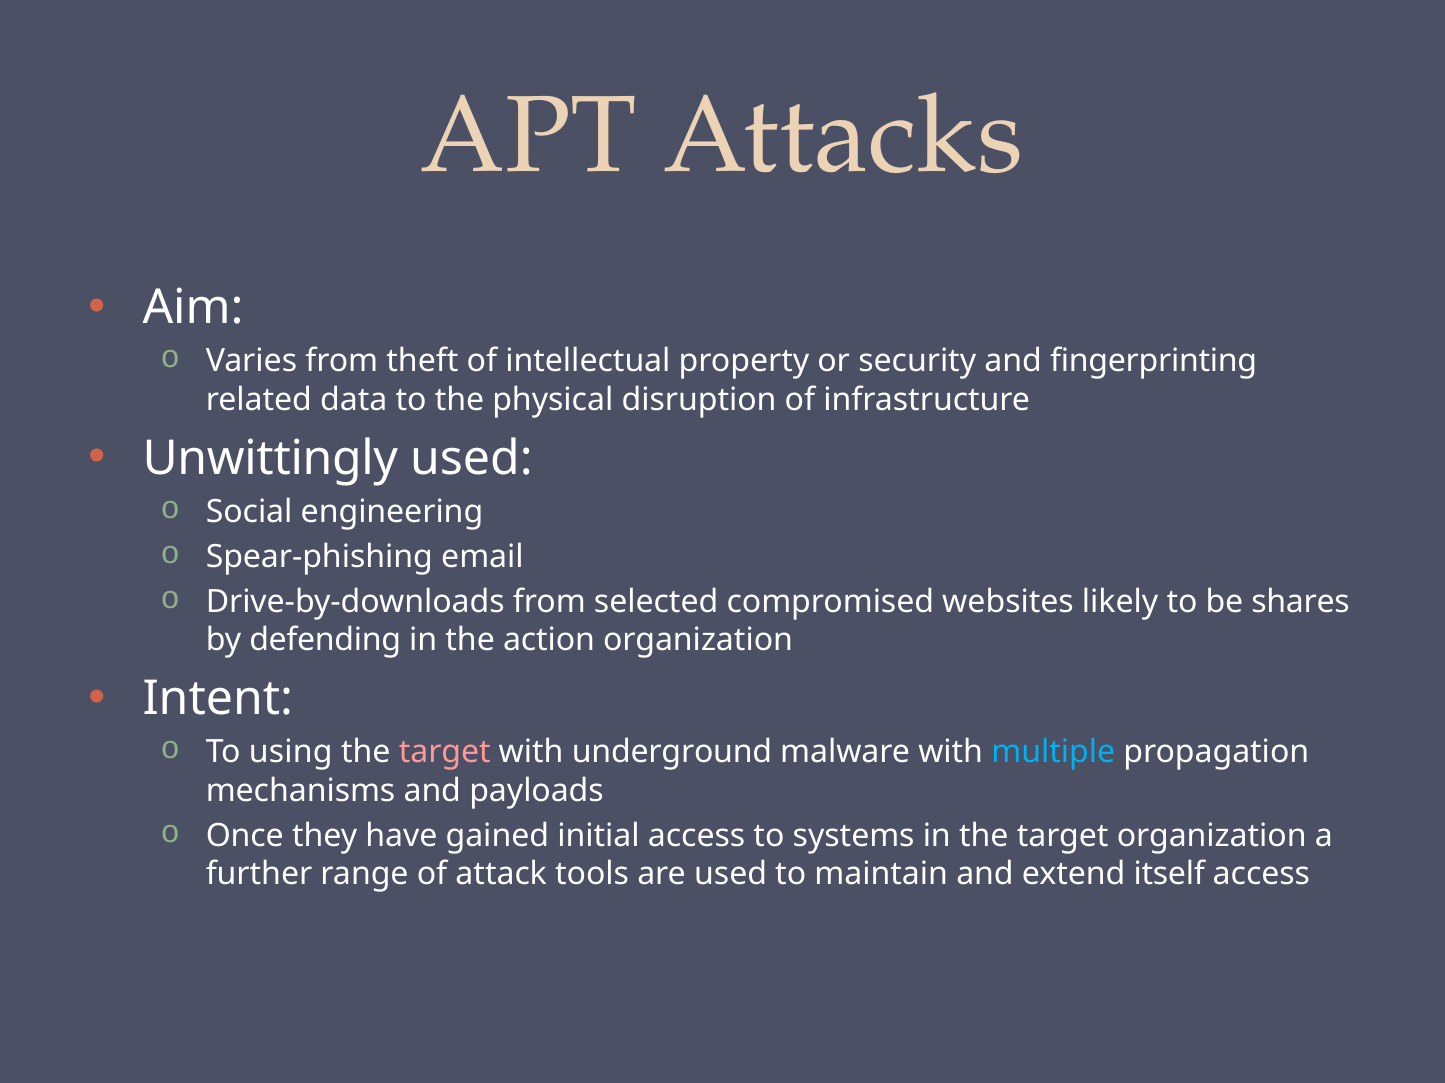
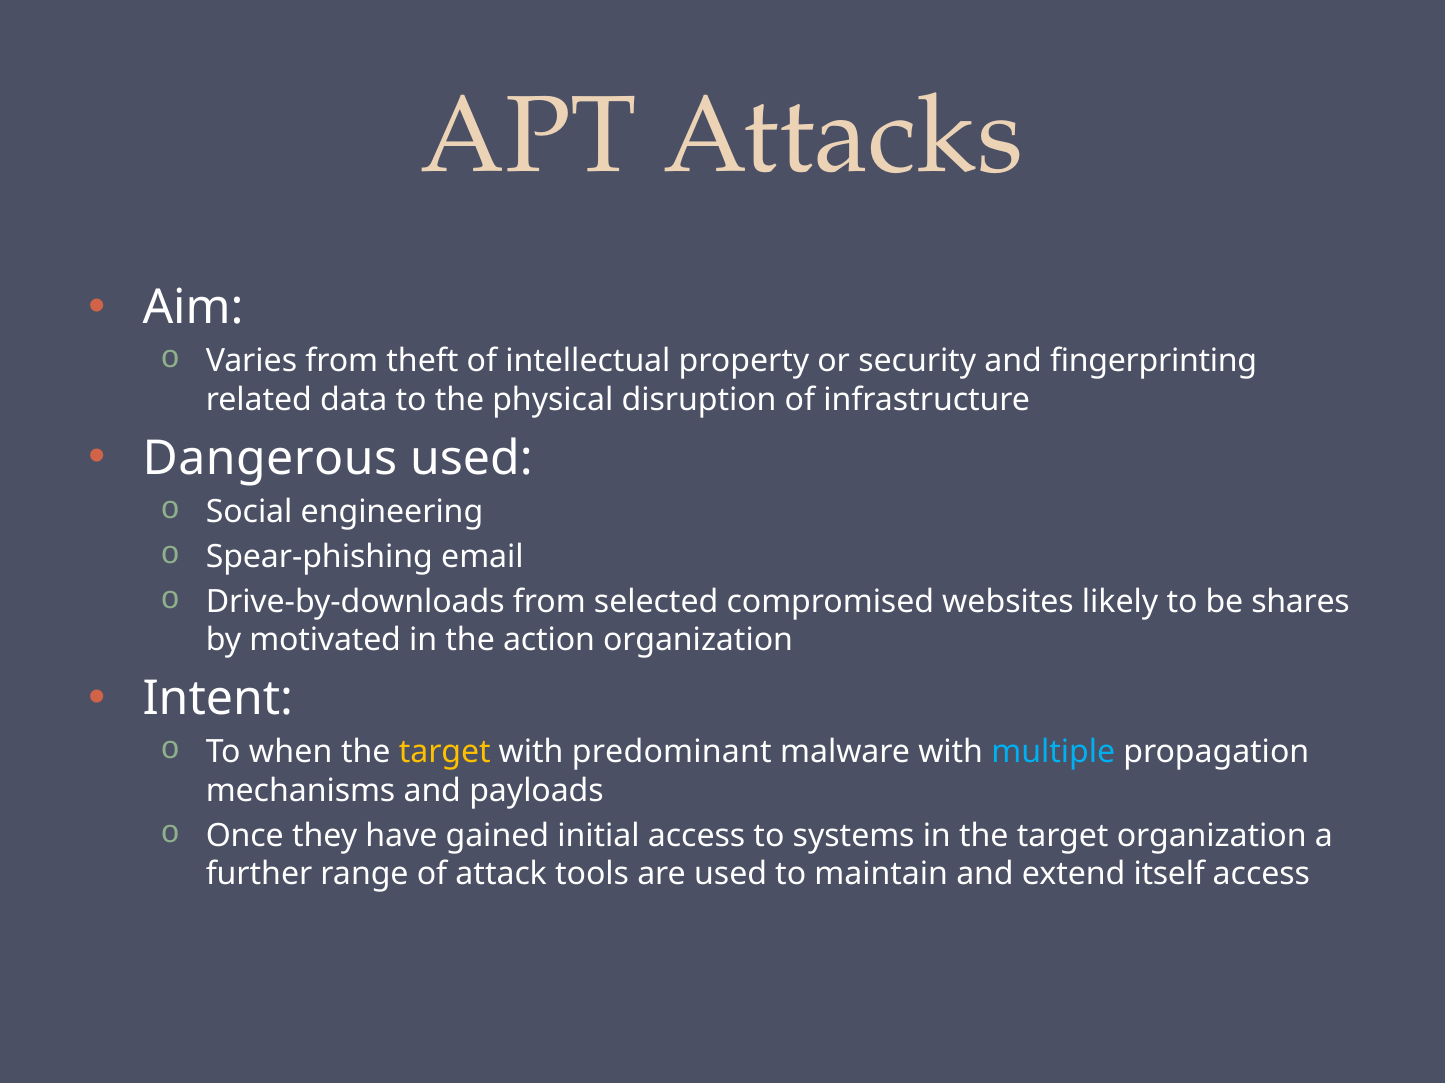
Unwittingly: Unwittingly -> Dangerous
defending: defending -> motivated
using: using -> when
target at (445, 753) colour: pink -> yellow
underground: underground -> predominant
